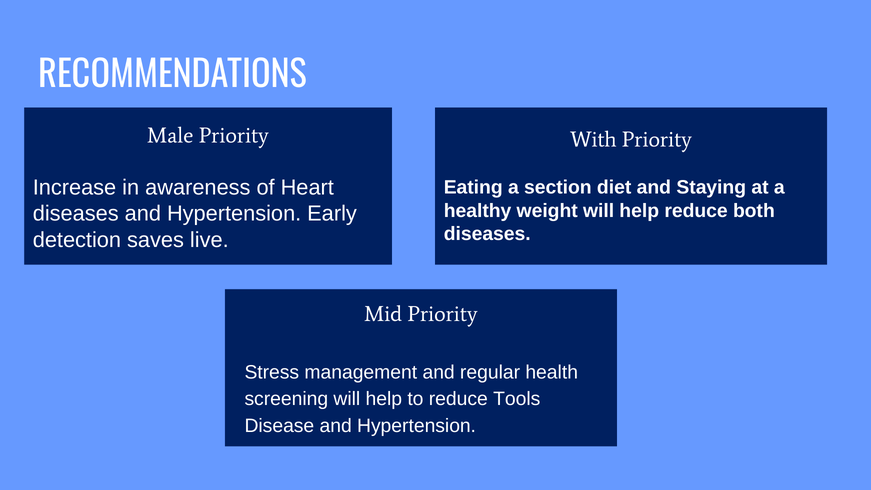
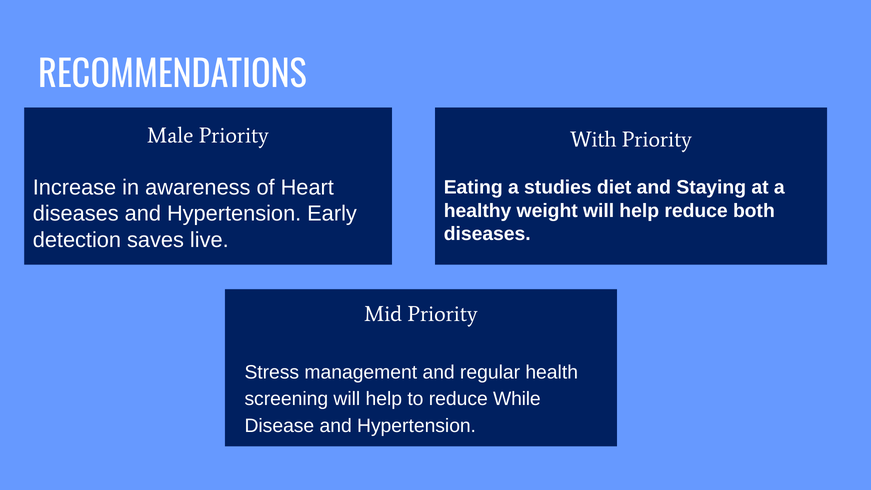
section: section -> studies
Tools: Tools -> While
